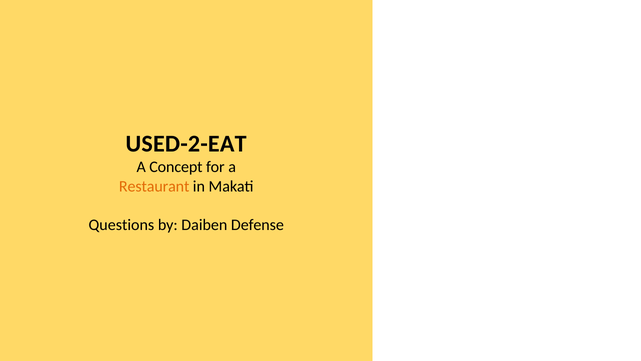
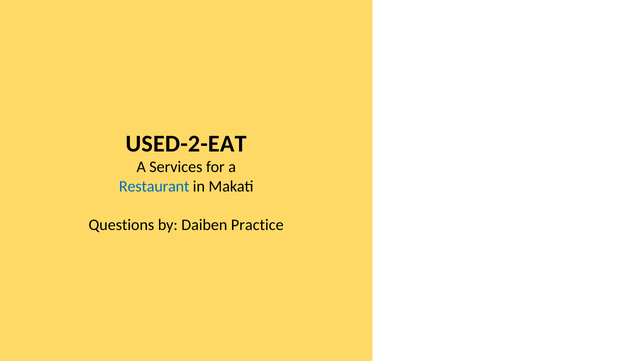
Concept: Concept -> Services
Restaurant colour: orange -> blue
Defense: Defense -> Practice
